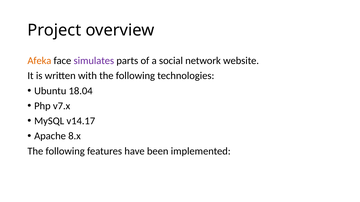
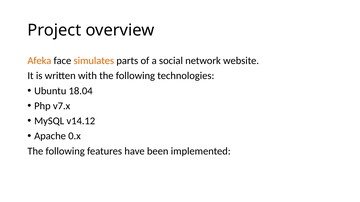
simulates colour: purple -> orange
v14.17: v14.17 -> v14.12
8.x: 8.x -> 0.x
